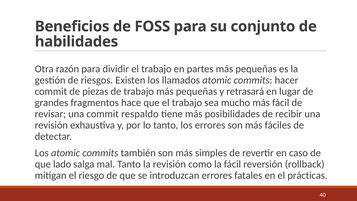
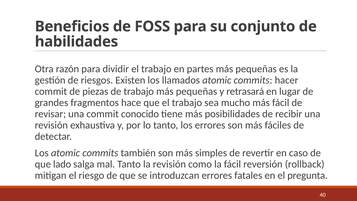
respaldo: respaldo -> conocido
prácticas: prácticas -> pregunta
